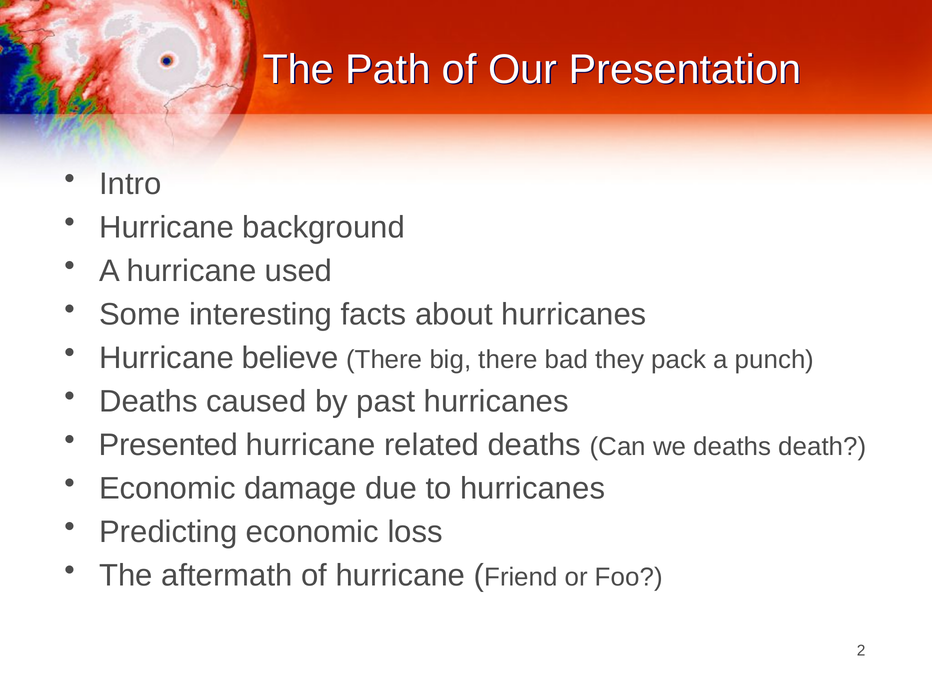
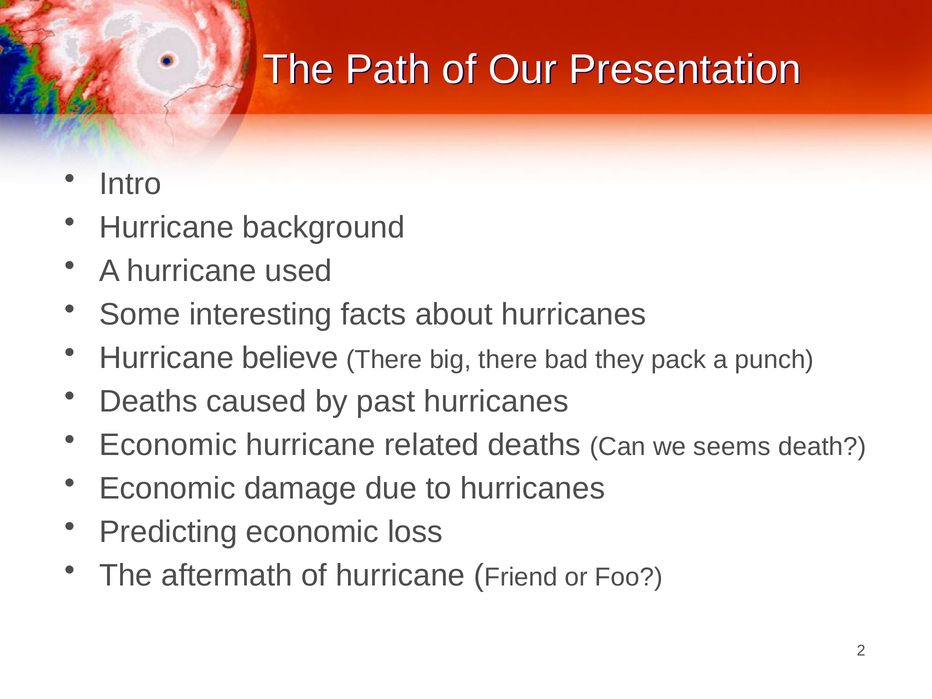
Presented at (169, 445): Presented -> Economic
we deaths: deaths -> seems
